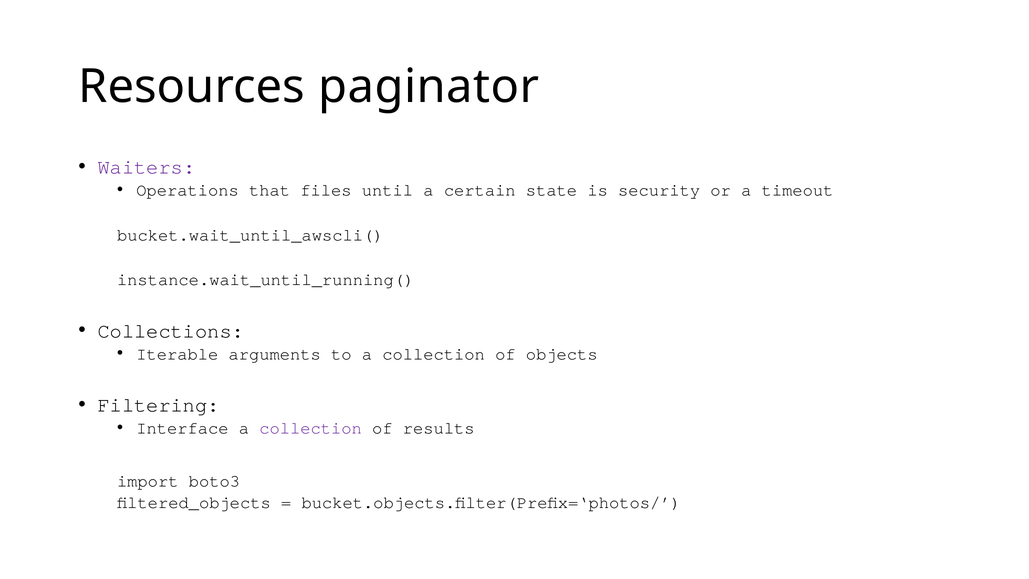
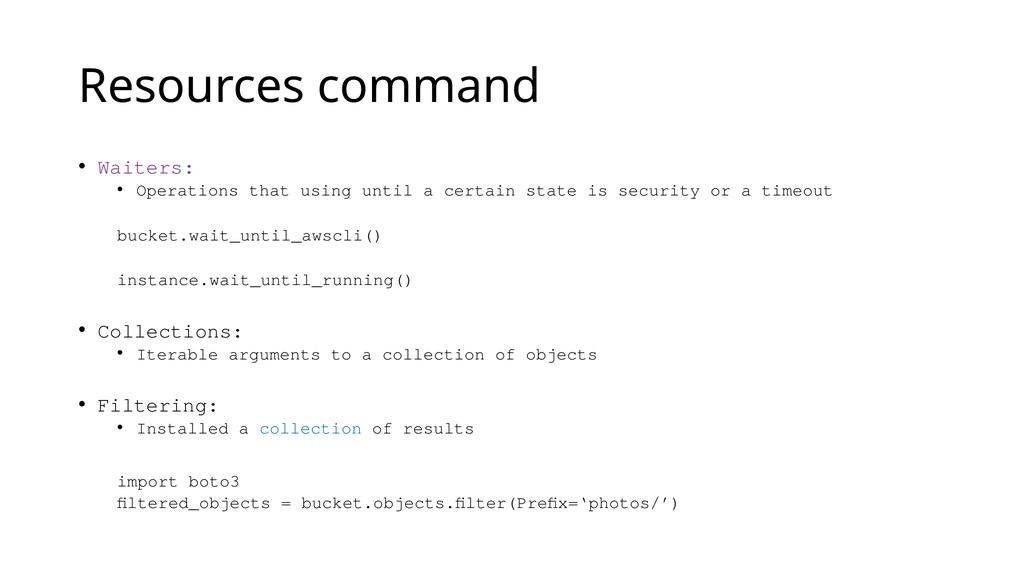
paginator: paginator -> command
files: files -> using
Interface: Interface -> Installed
collection at (311, 428) colour: purple -> blue
